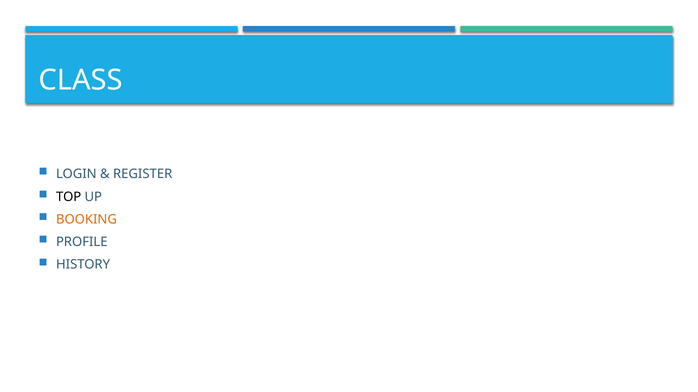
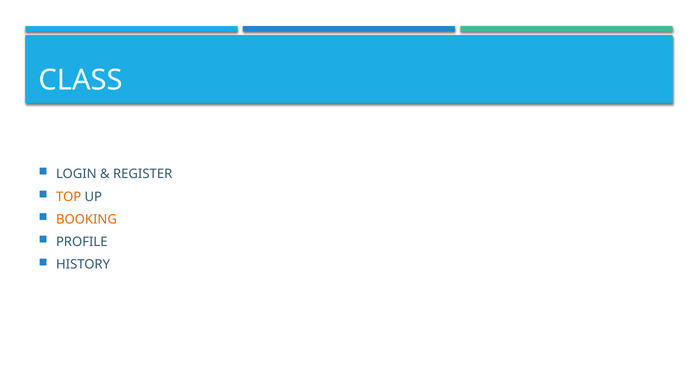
TOP colour: black -> orange
